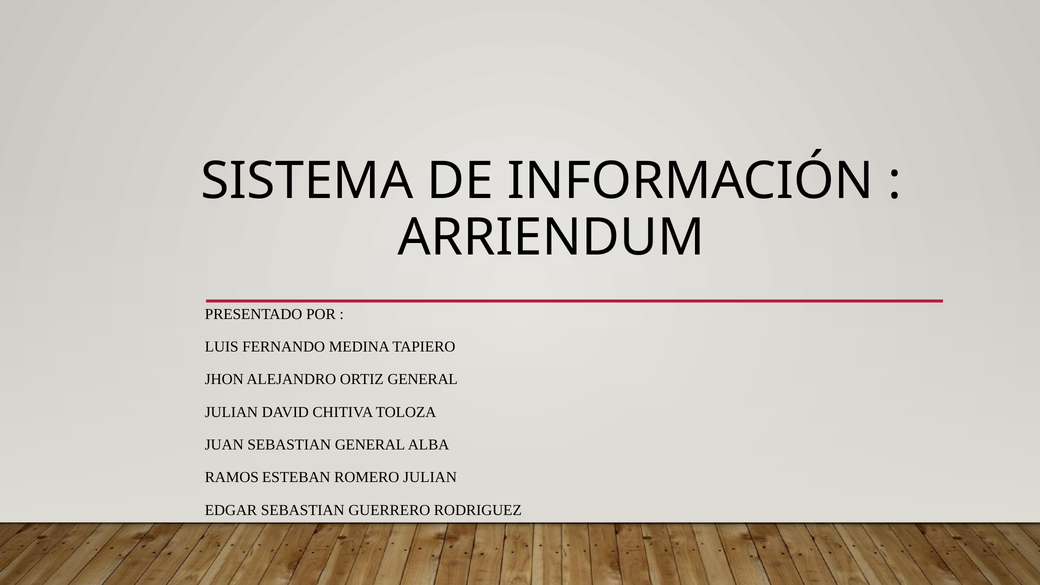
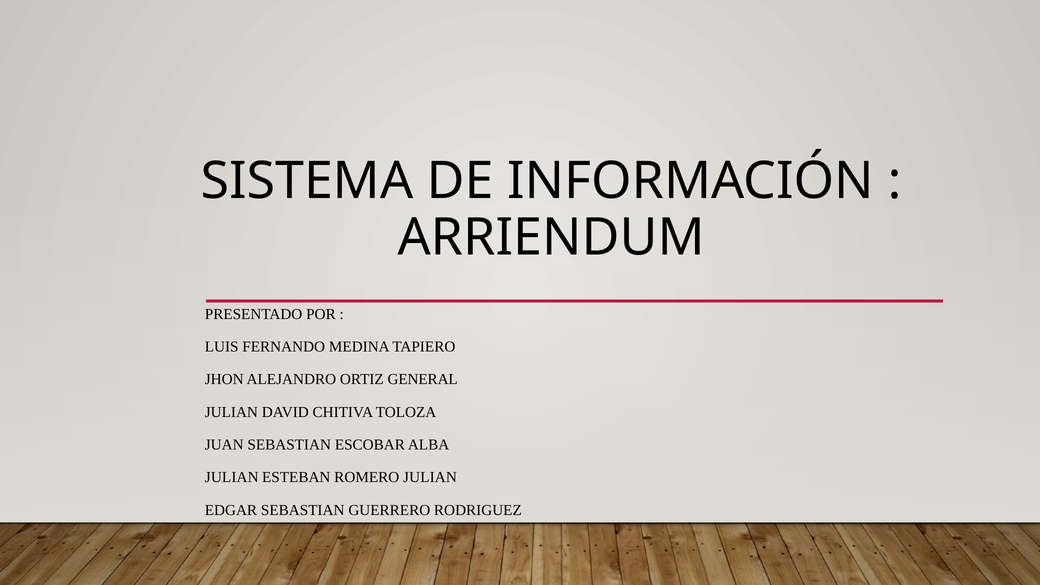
SEBASTIAN GENERAL: GENERAL -> ESCOBAR
RAMOS at (232, 477): RAMOS -> JULIAN
